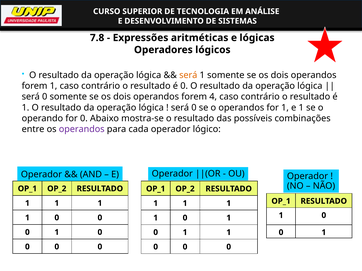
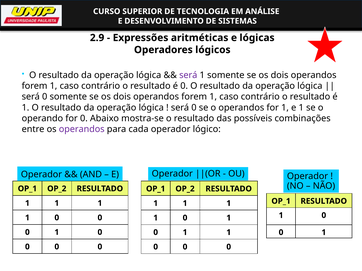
7.8: 7.8 -> 2.9
será at (188, 75) colour: orange -> purple
4 at (213, 97): 4 -> 1
